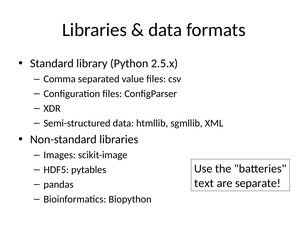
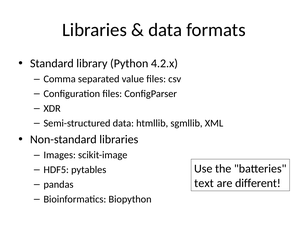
2.5.x: 2.5.x -> 4.2.x
separate: separate -> different
